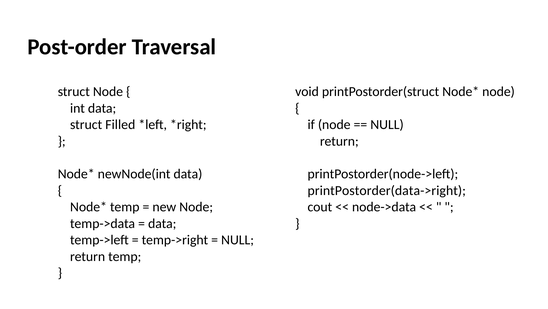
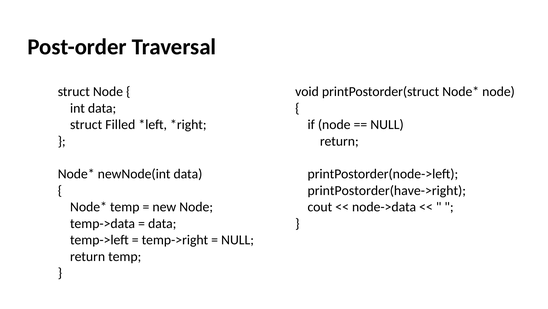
printPostorder(data->right: printPostorder(data->right -> printPostorder(have->right
